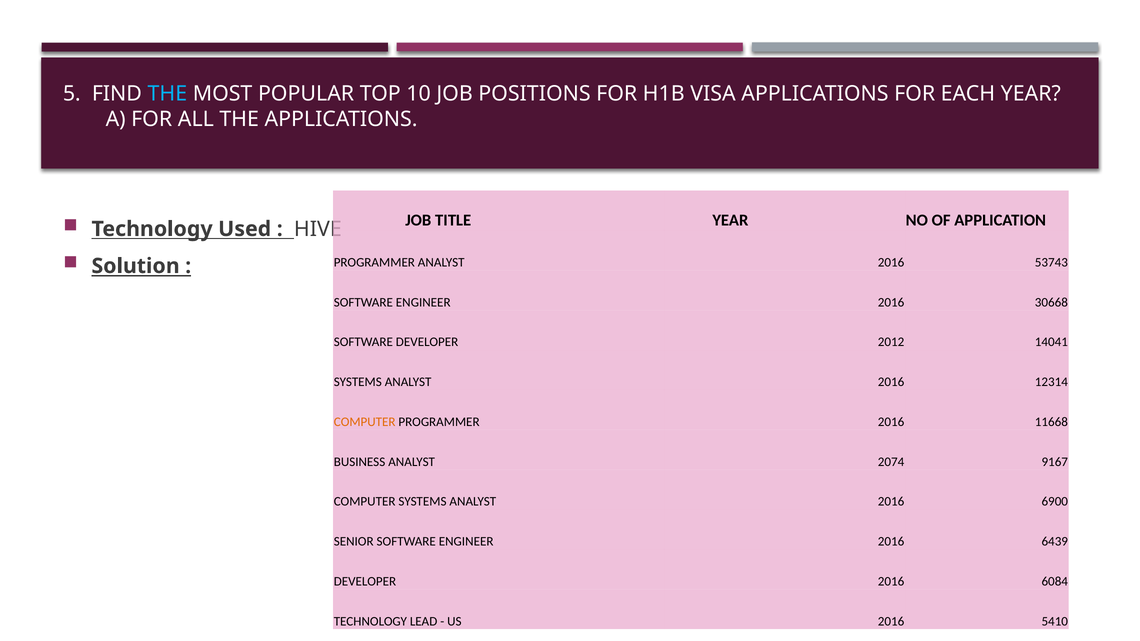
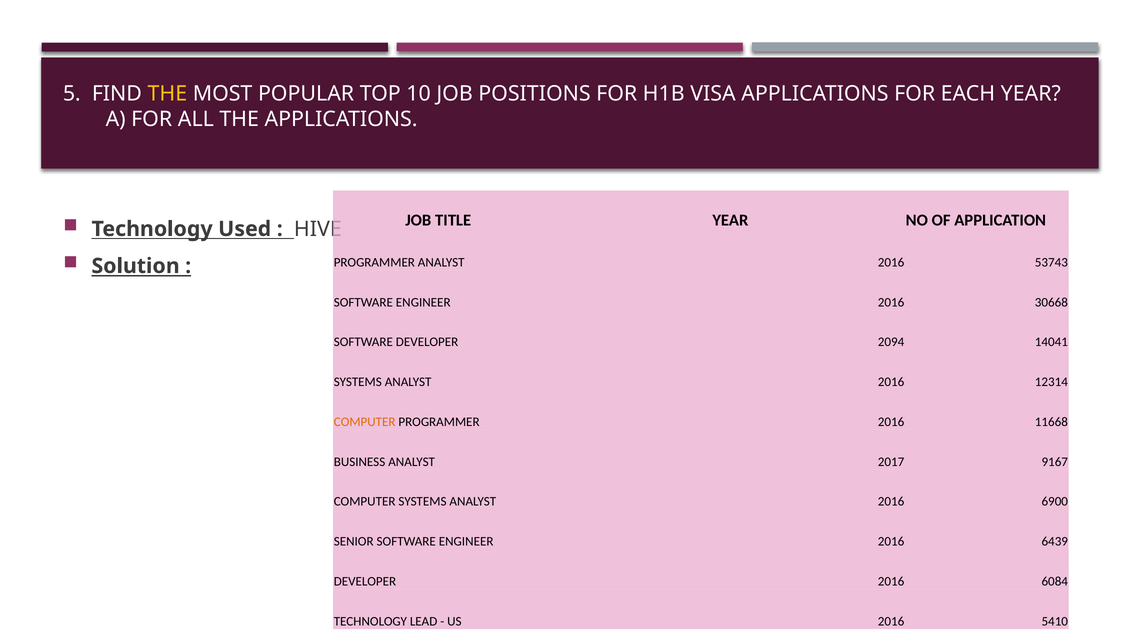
THE at (167, 93) colour: light blue -> yellow
2012: 2012 -> 2094
2074: 2074 -> 2017
